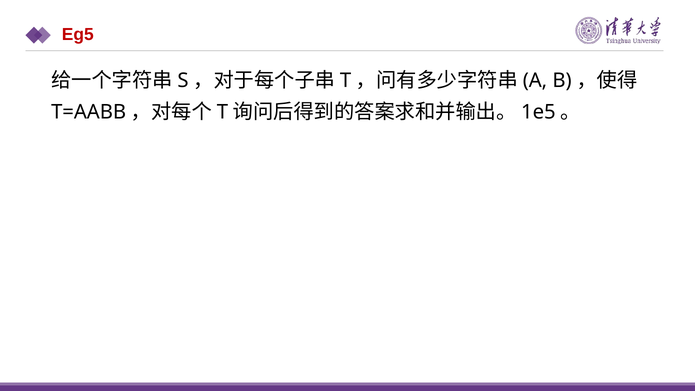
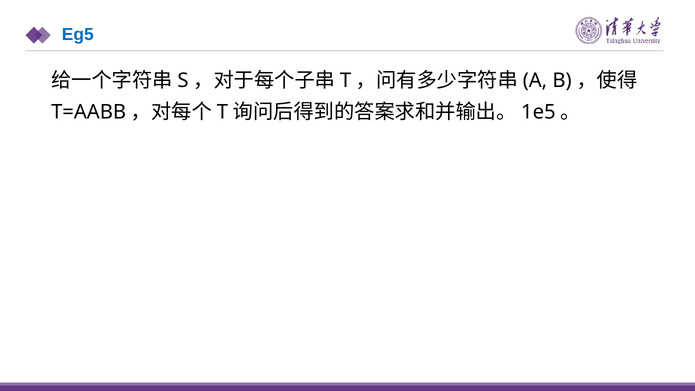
Eg5 colour: red -> blue
